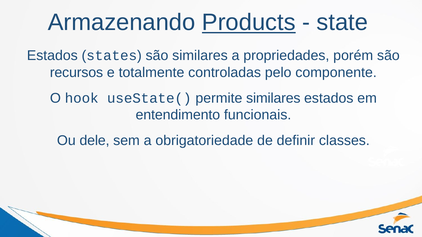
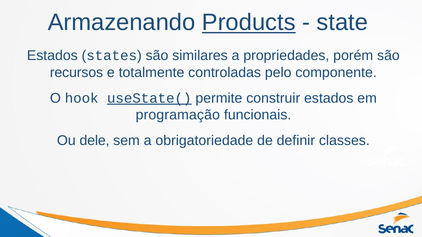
useState( underline: none -> present
permite similares: similares -> construir
entendimento: entendimento -> programação
